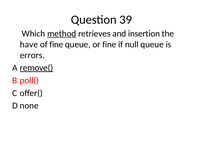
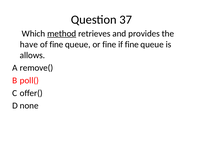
39: 39 -> 37
insertion: insertion -> provides
if null: null -> fine
errors: errors -> allows
remove( underline: present -> none
